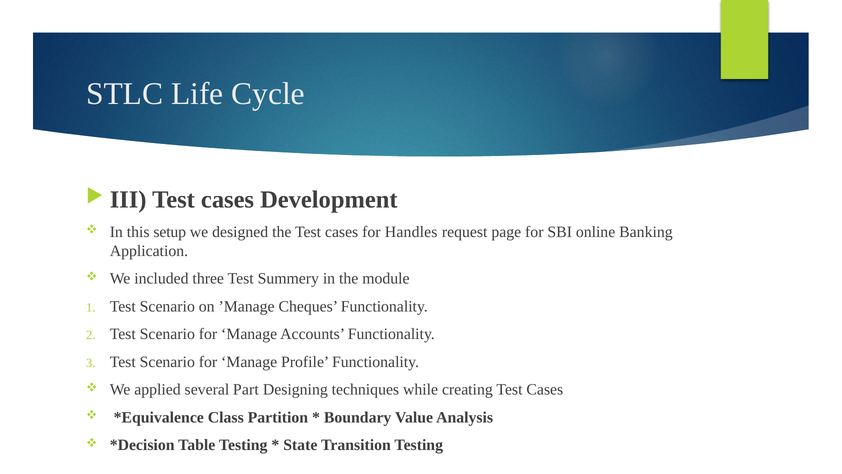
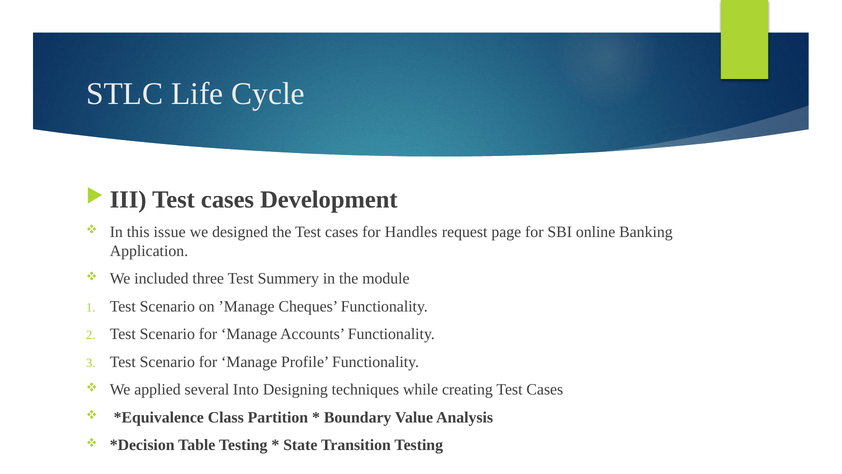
setup: setup -> issue
Part: Part -> Into
